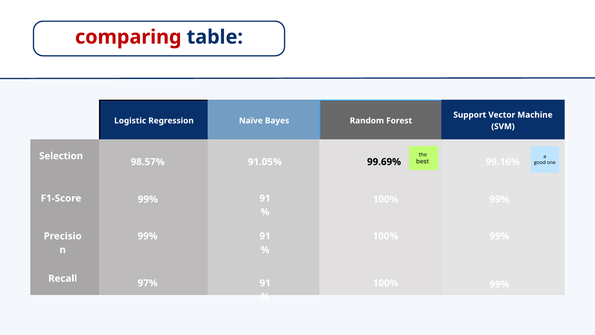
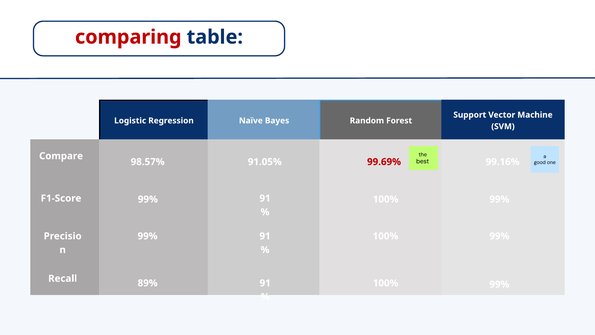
Selection: Selection -> Compare
99.69% colour: black -> red
97%: 97% -> 89%
